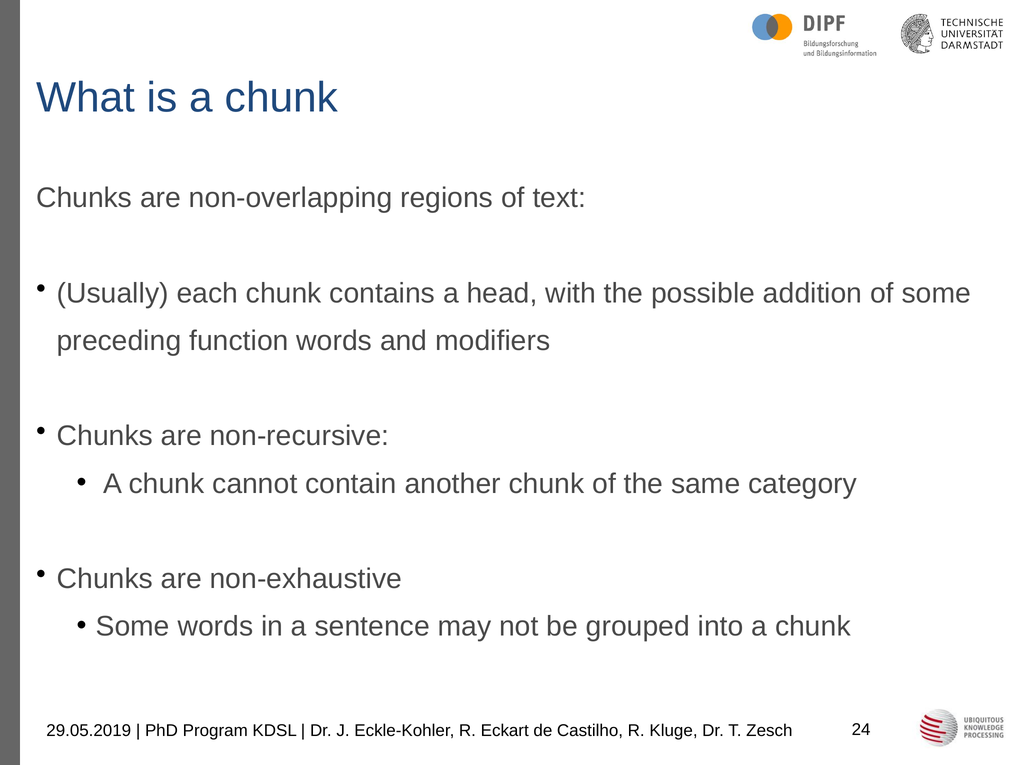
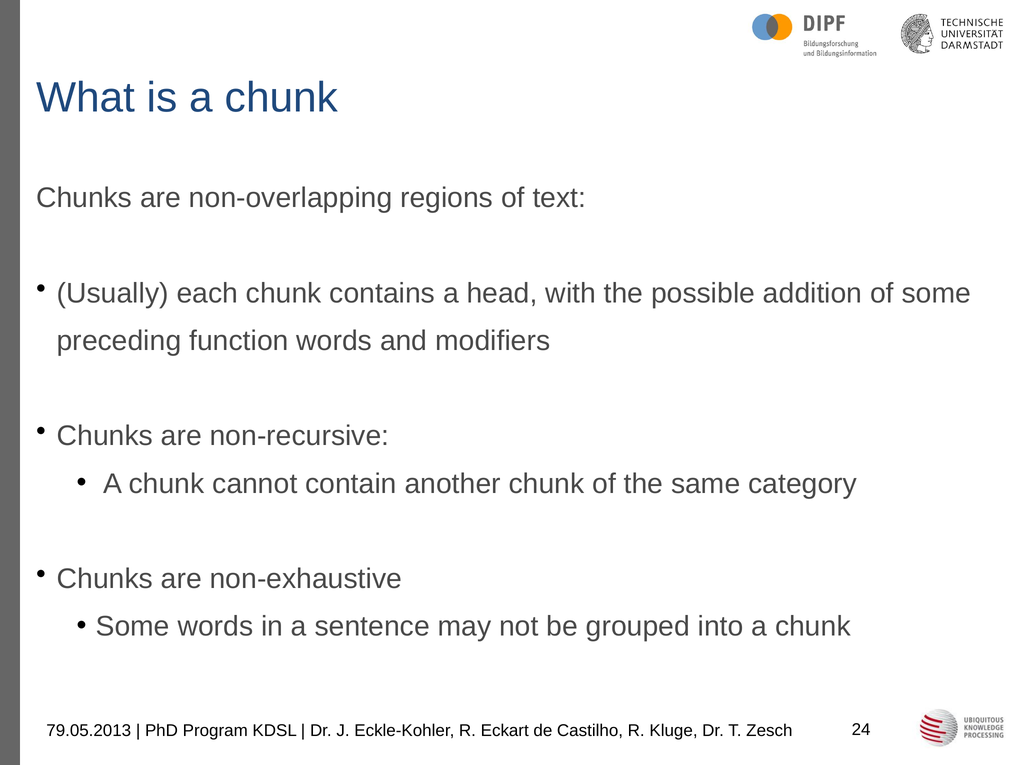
29.05.2019: 29.05.2019 -> 79.05.2013
